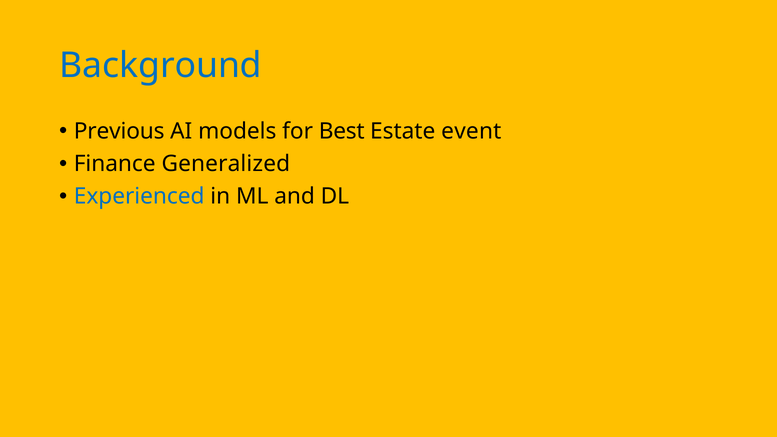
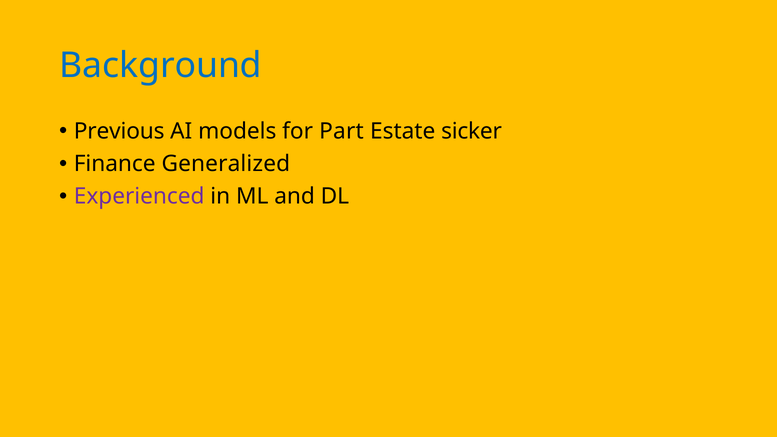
Best: Best -> Part
event: event -> sicker
Experienced colour: blue -> purple
